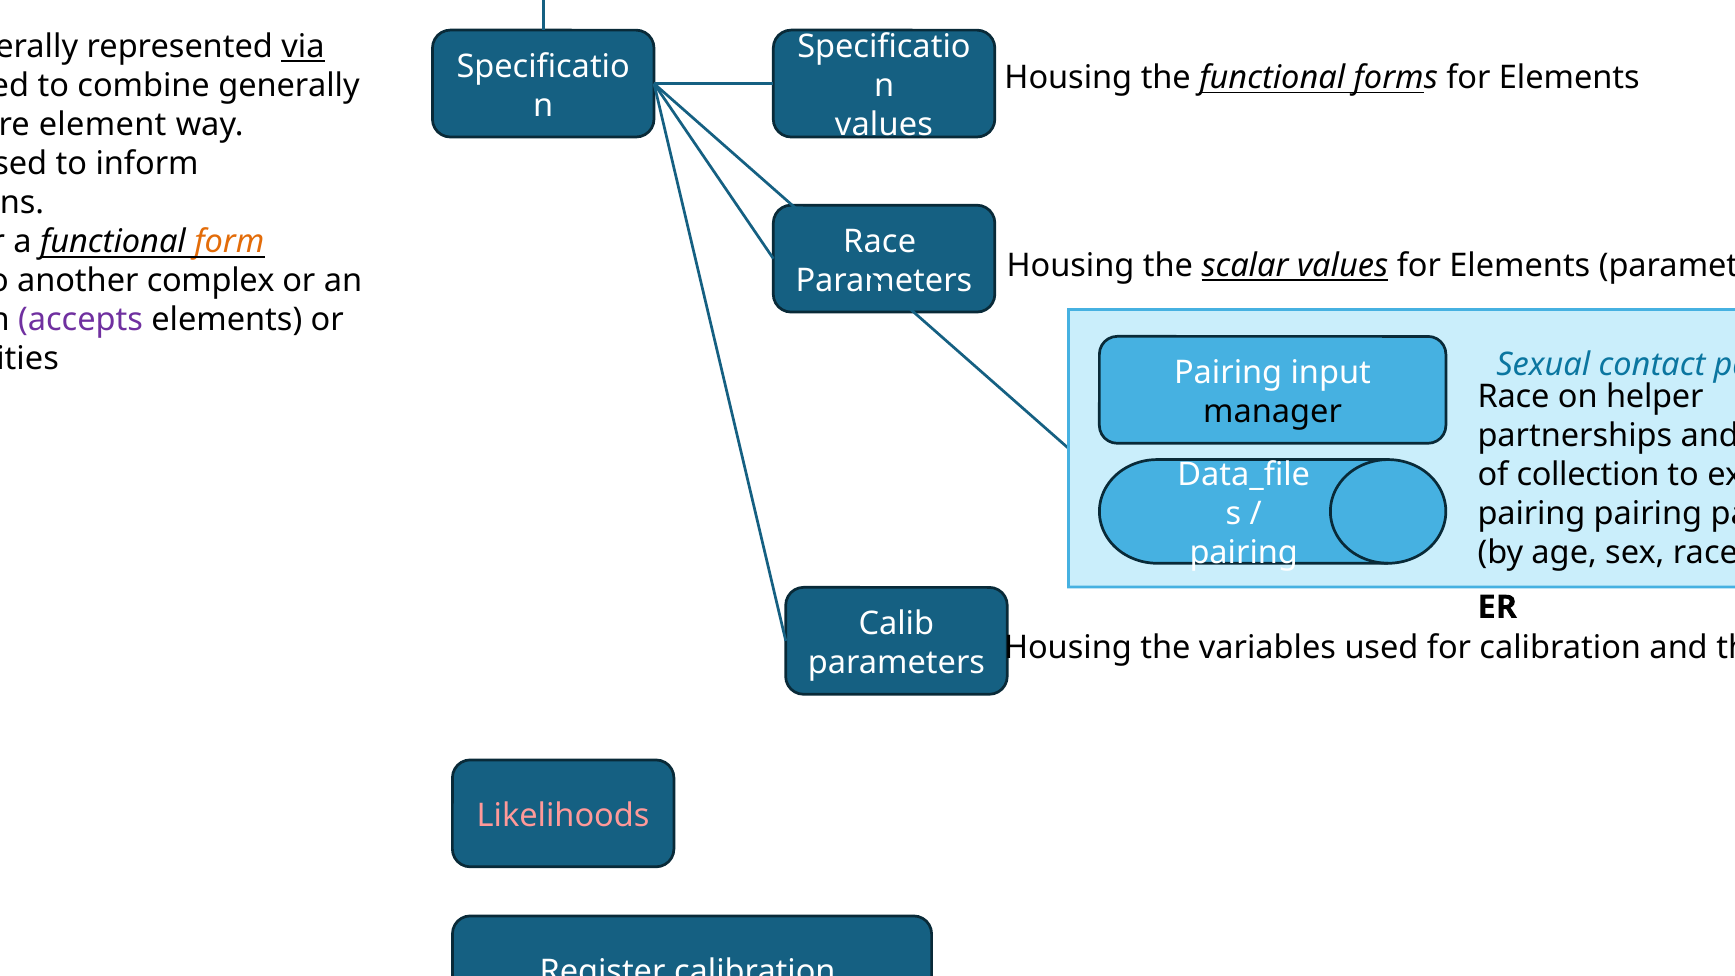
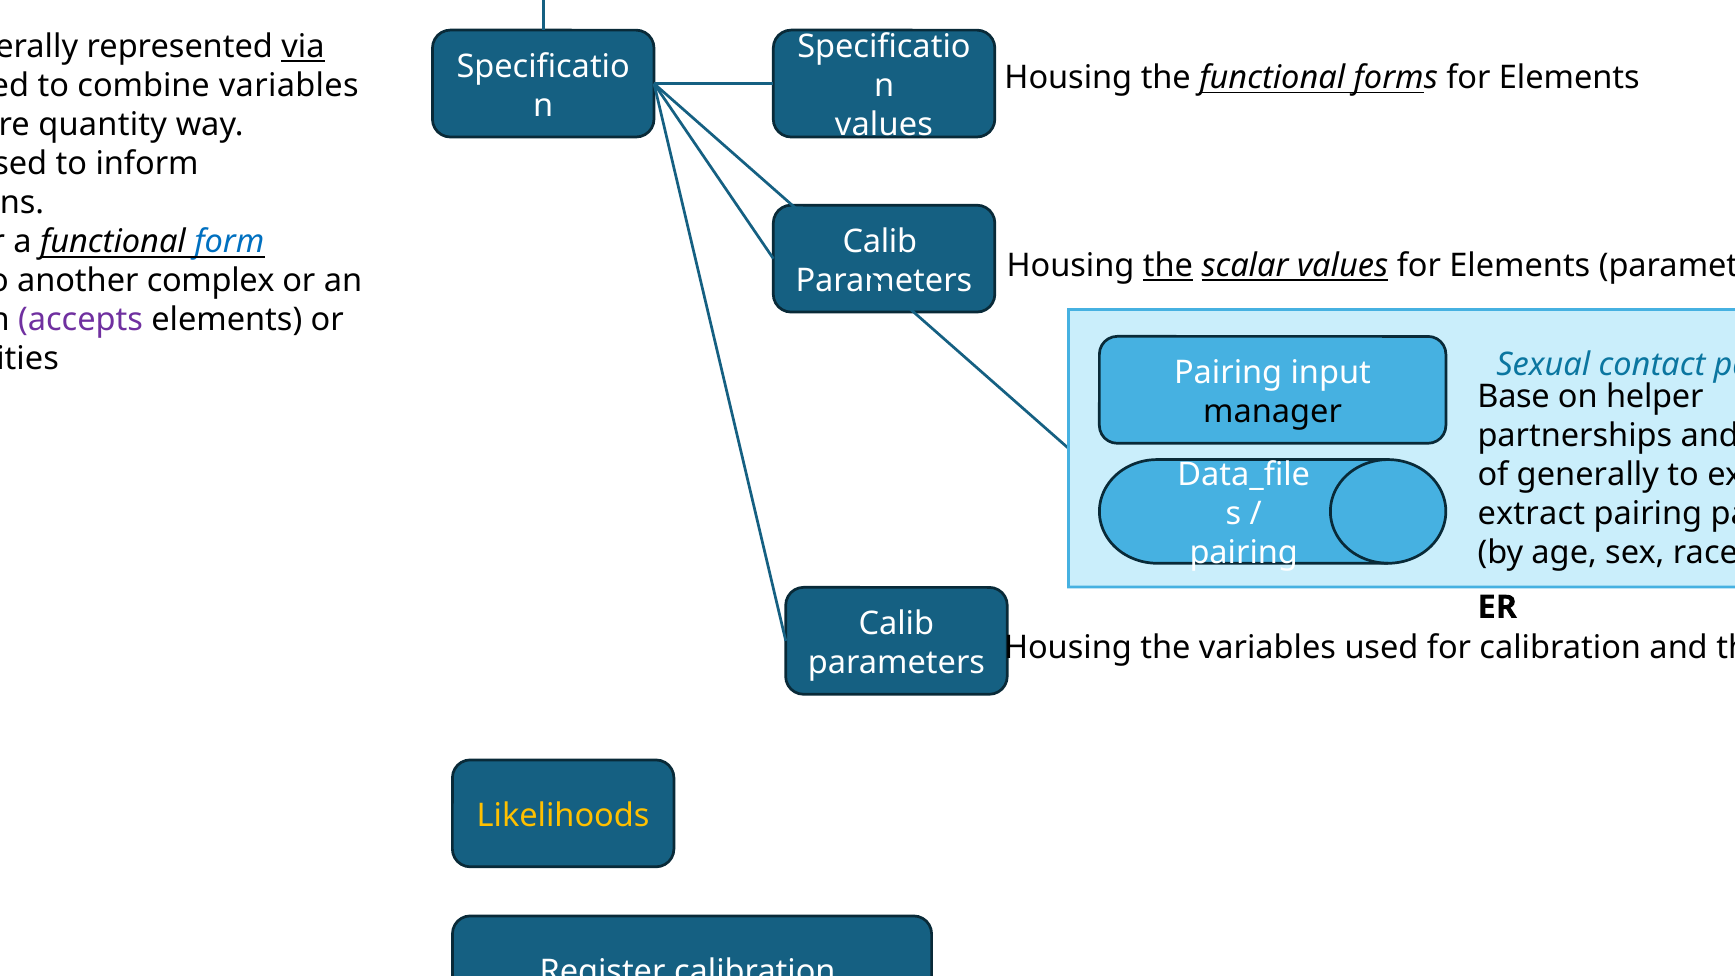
combine generally: generally -> variables
element at (103, 125): element -> quantity
form colour: orange -> blue
Race at (880, 241): Race -> Calib
the at (1168, 266) underline: none -> present
Race at (1514, 397): Race -> Base
of collection: collection -> generally
pairing at (1531, 514): pairing -> extract
Likelihoods colour: pink -> yellow
